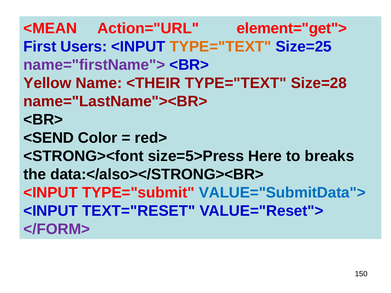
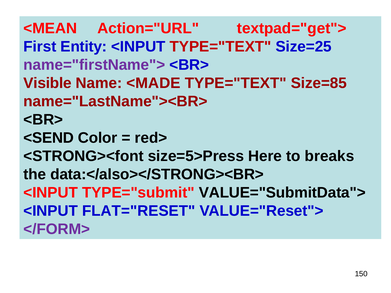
element="get">: element="get"> -> textpad="get">
Users: Users -> Entity
TYPE="TEXT at (221, 47) colour: orange -> red
Yellow: Yellow -> Visible
<THEIR: <THEIR -> <MADE
Size=28: Size=28 -> Size=85
VALUE="SubmitData"> colour: blue -> black
TEXT="RESET: TEXT="RESET -> FLAT="RESET
